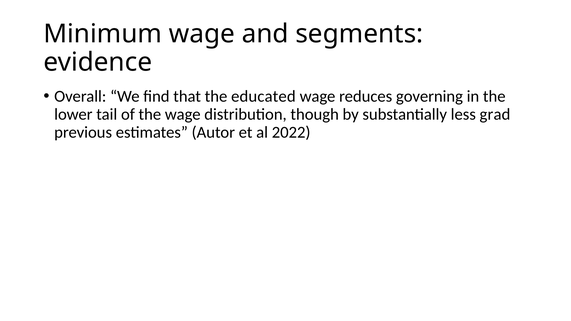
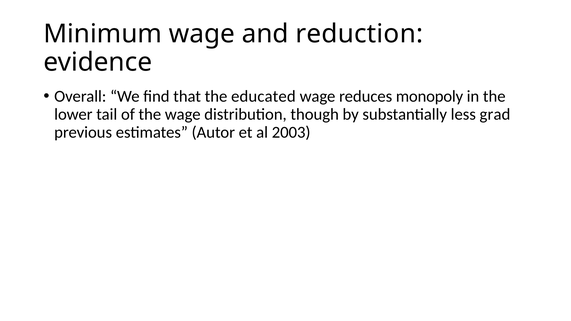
segments: segments -> reduction
governing: governing -> monopoly
2022: 2022 -> 2003
